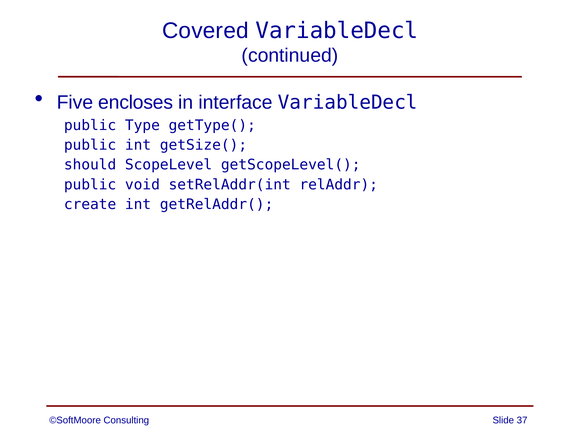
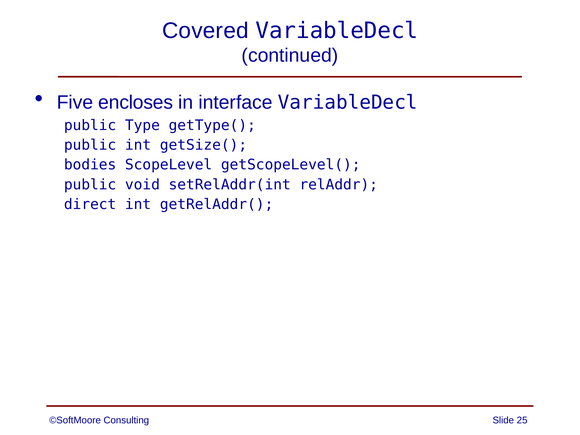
should: should -> bodies
create: create -> direct
37: 37 -> 25
